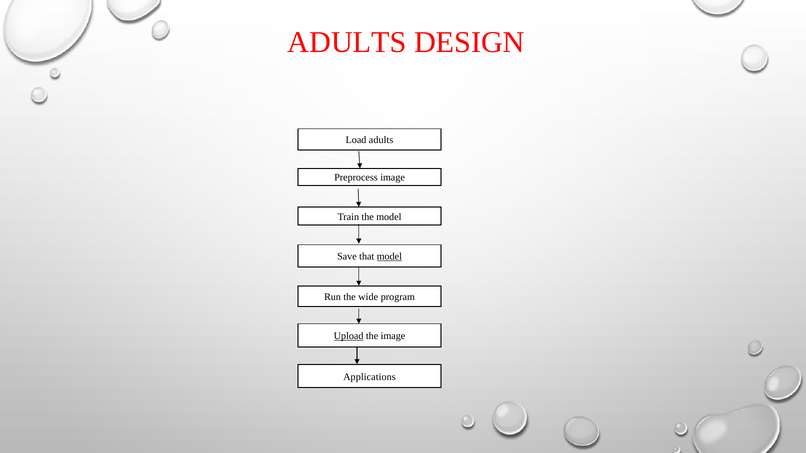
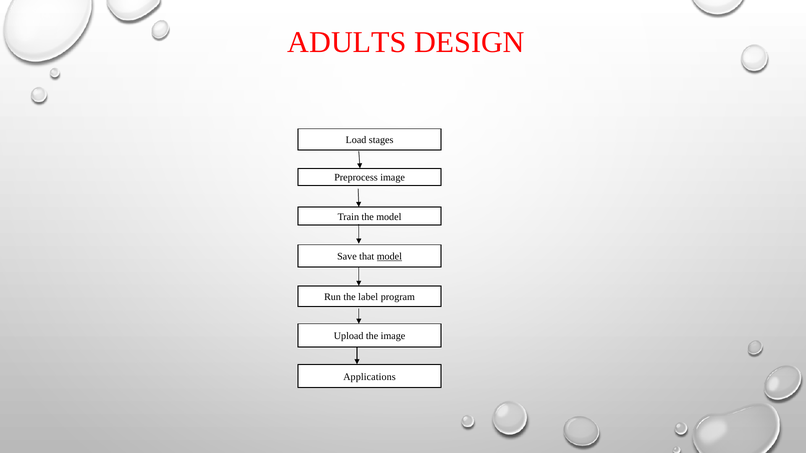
Load adults: adults -> stages
wide: wide -> label
Upload underline: present -> none
